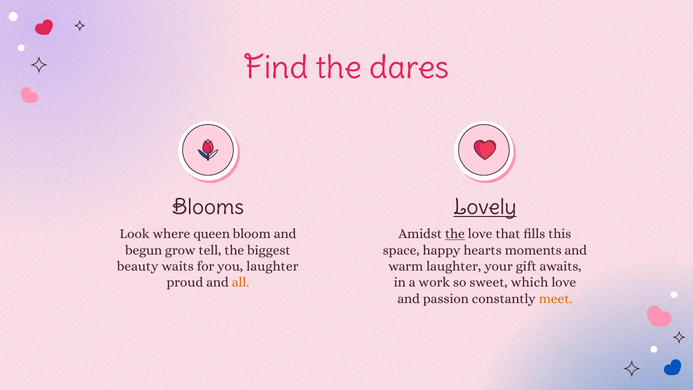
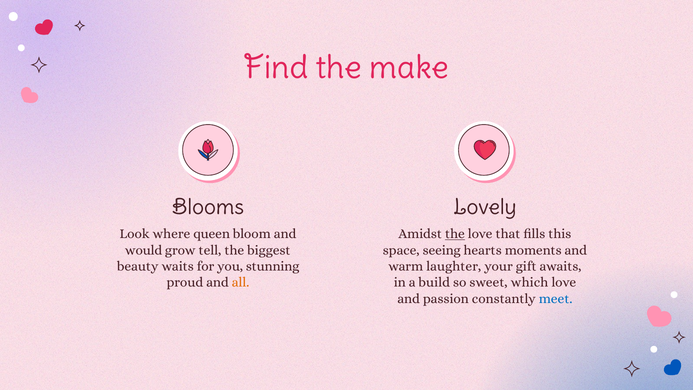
dares: dares -> make
Lovely underline: present -> none
begun: begun -> would
happy: happy -> seeing
you laughter: laughter -> stunning
work: work -> build
meet colour: orange -> blue
